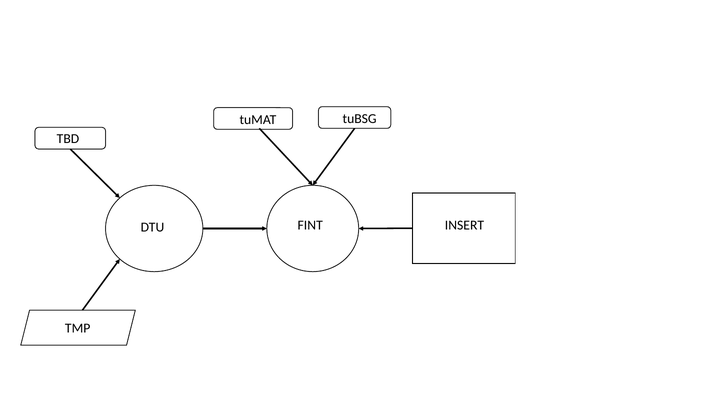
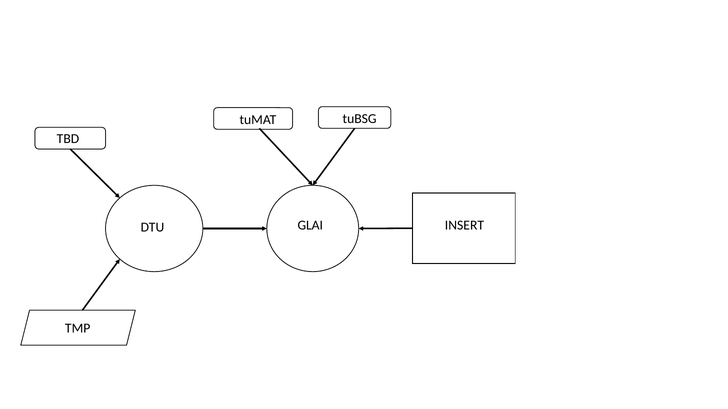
FINT: FINT -> GLAI
